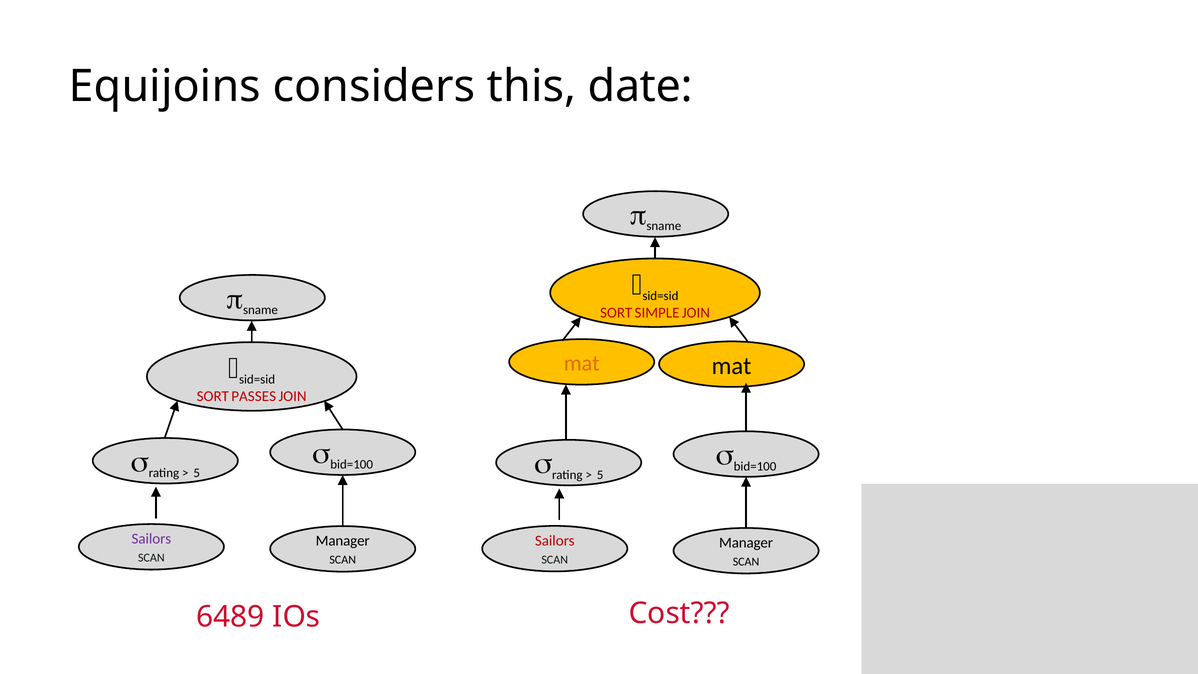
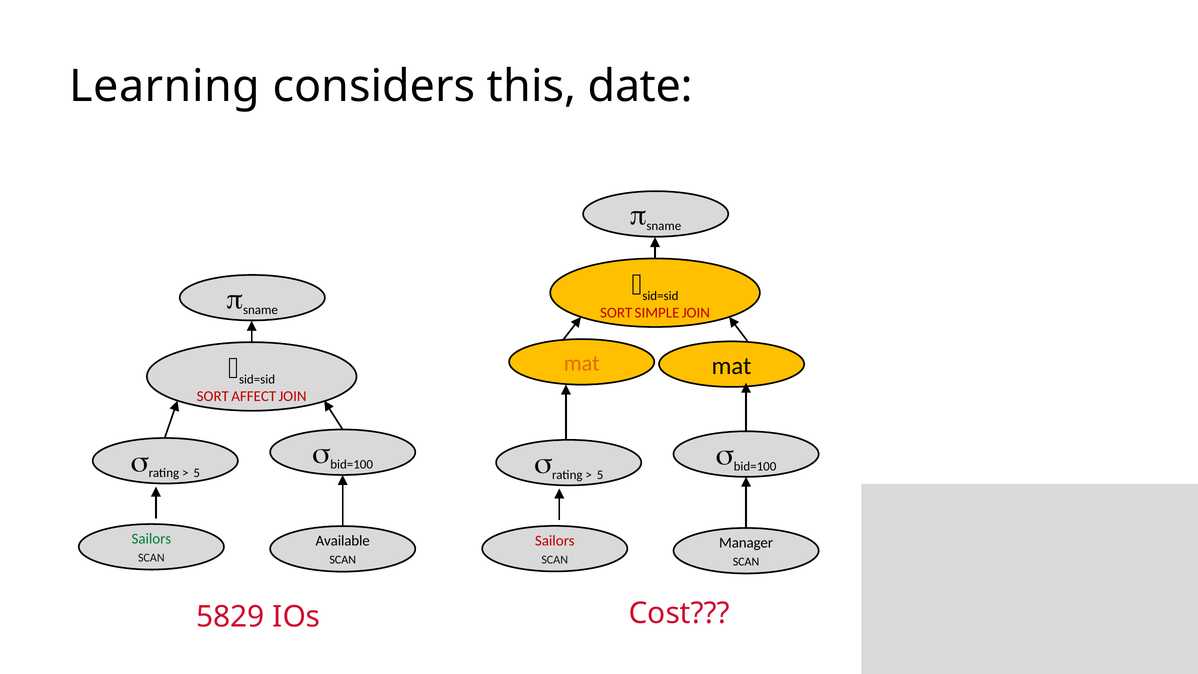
Equijoins: Equijoins -> Learning
PASSES: PASSES -> AFFECT
Sailors at (151, 539) colour: purple -> green
Manager at (343, 541): Manager -> Available
6489: 6489 -> 5829
